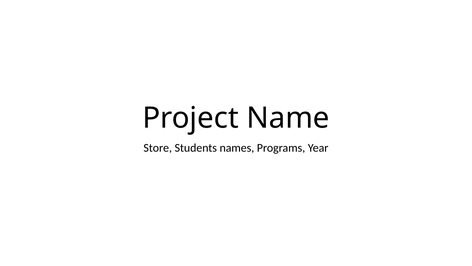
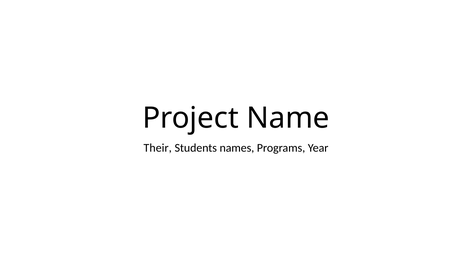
Store: Store -> Their
